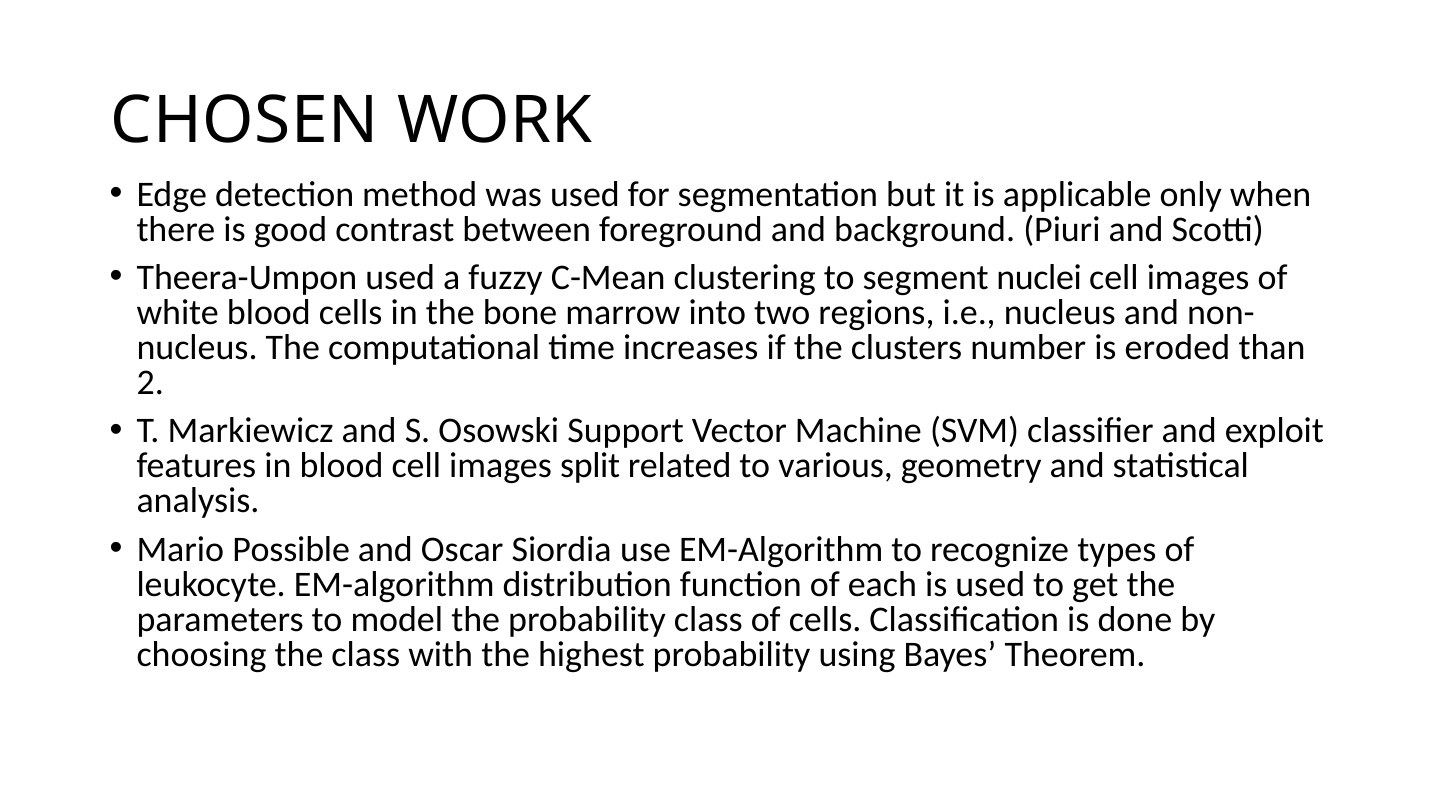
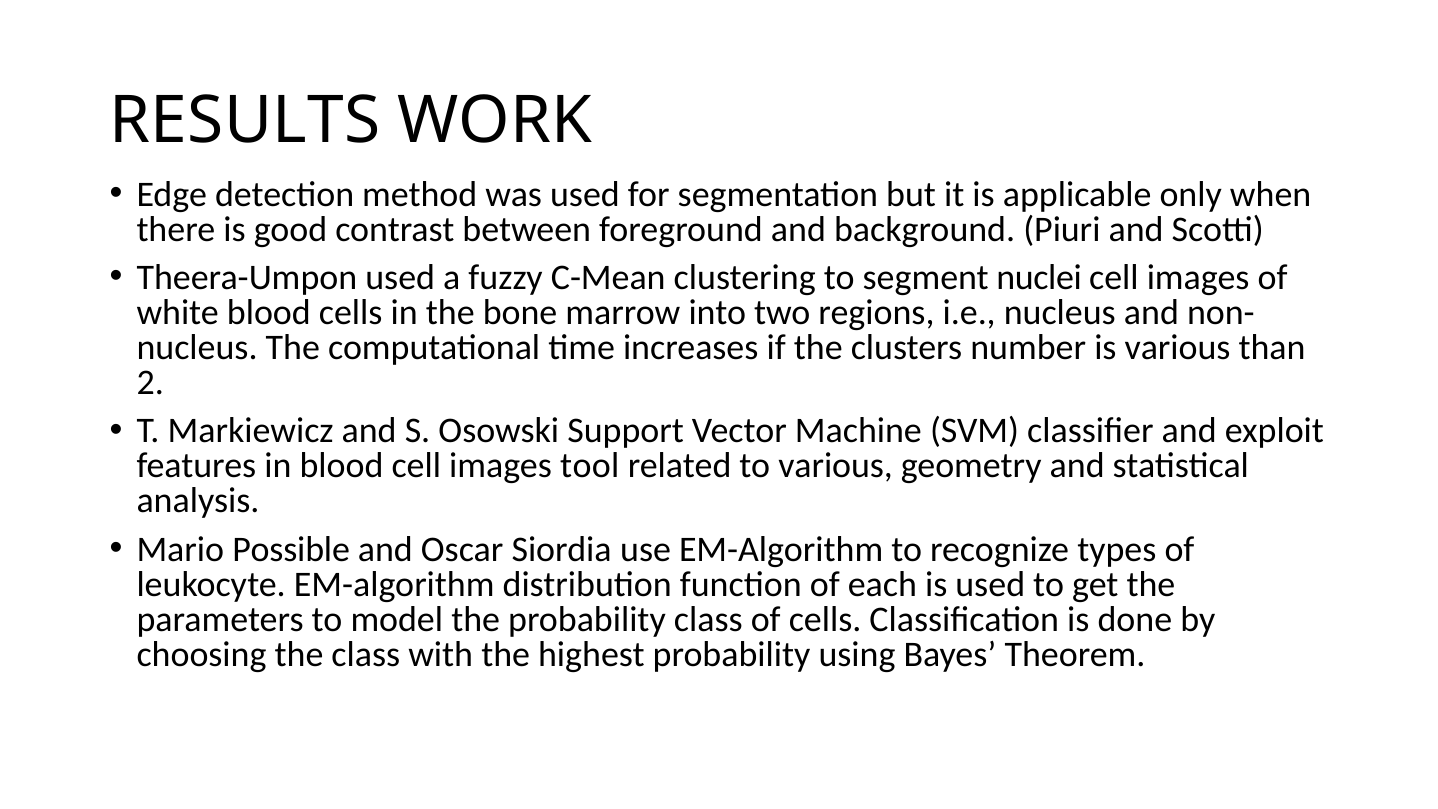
CHOSEN: CHOSEN -> RESULTS
is eroded: eroded -> various
split: split -> tool
